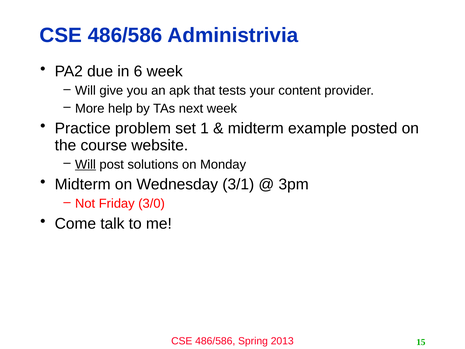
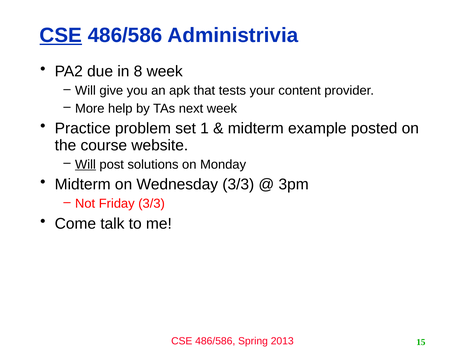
CSE at (61, 35) underline: none -> present
6: 6 -> 8
Wednesday 3/1: 3/1 -> 3/3
Friday 3/0: 3/0 -> 3/3
